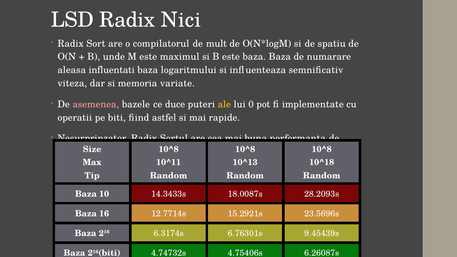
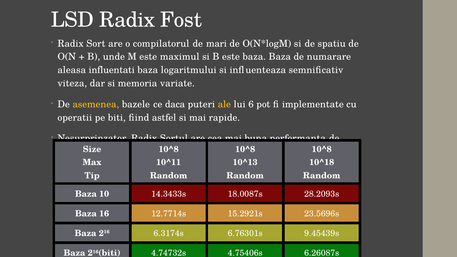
Nici: Nici -> Fost
mult: mult -> mari
asemenea colour: pink -> yellow
duce: duce -> daca
0: 0 -> 6
